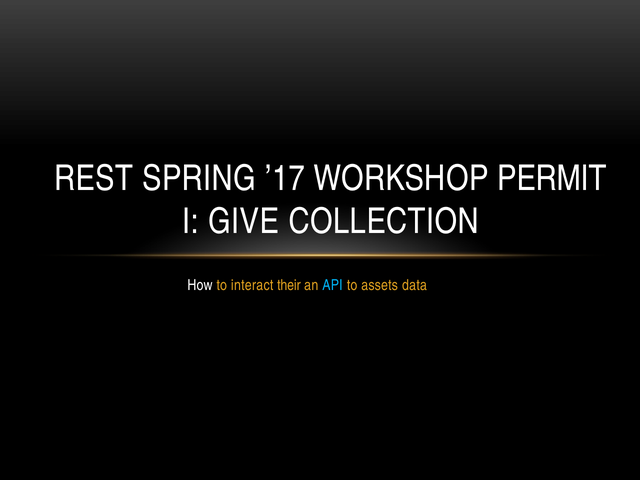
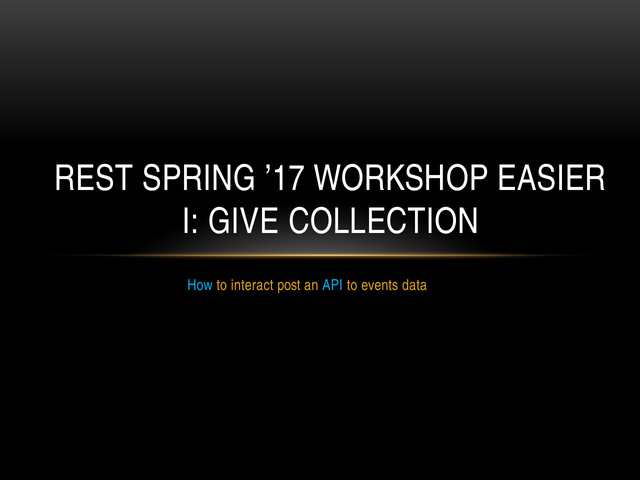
PERMIT: PERMIT -> EASIER
How colour: white -> light blue
their: their -> post
assets: assets -> events
